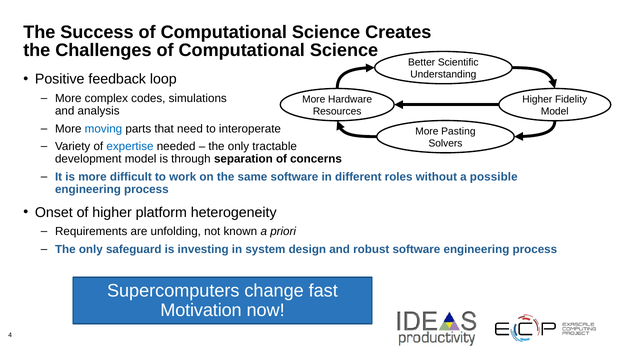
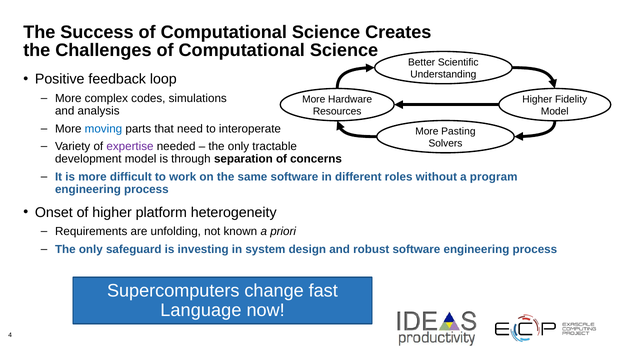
expertise colour: blue -> purple
possible: possible -> program
Motivation: Motivation -> Language
